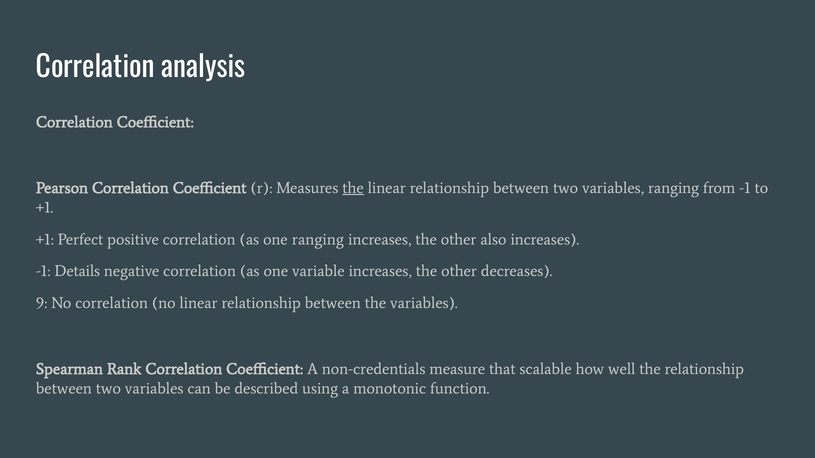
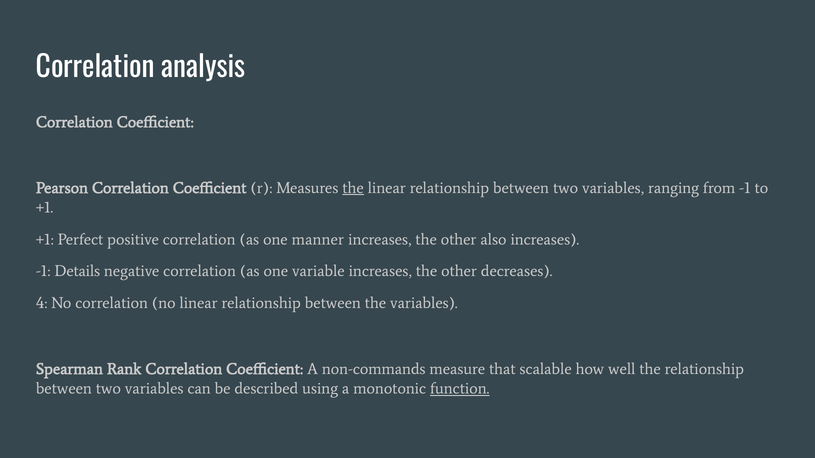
one ranging: ranging -> manner
9: 9 -> 4
non-credentials: non-credentials -> non-commands
function underline: none -> present
